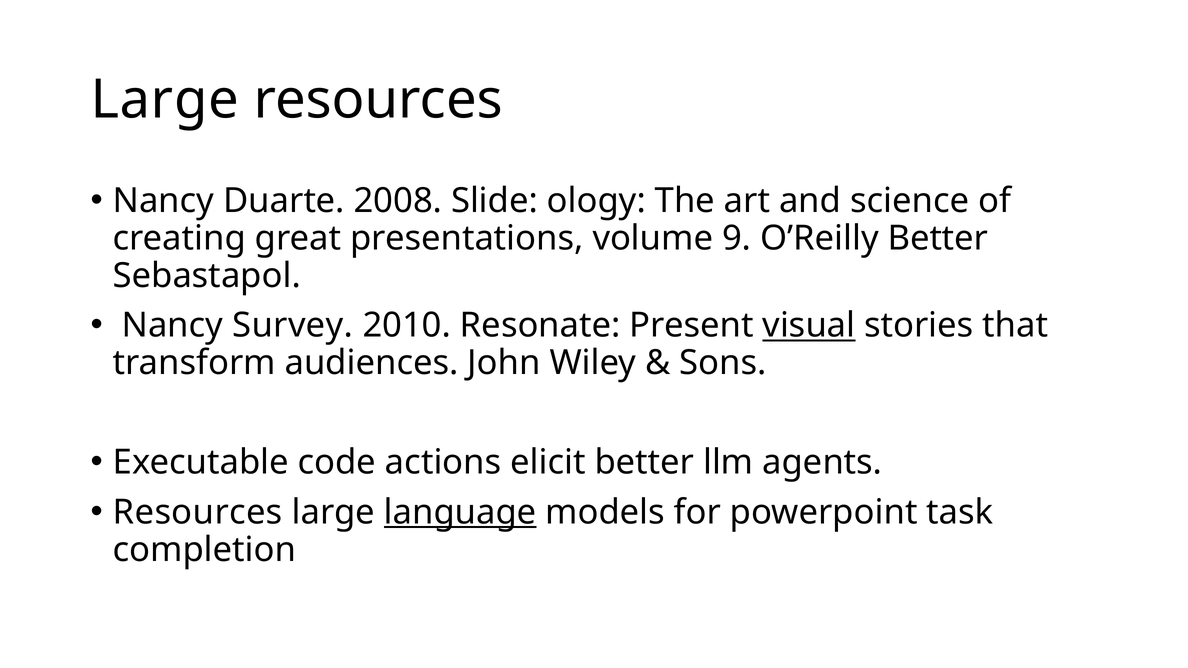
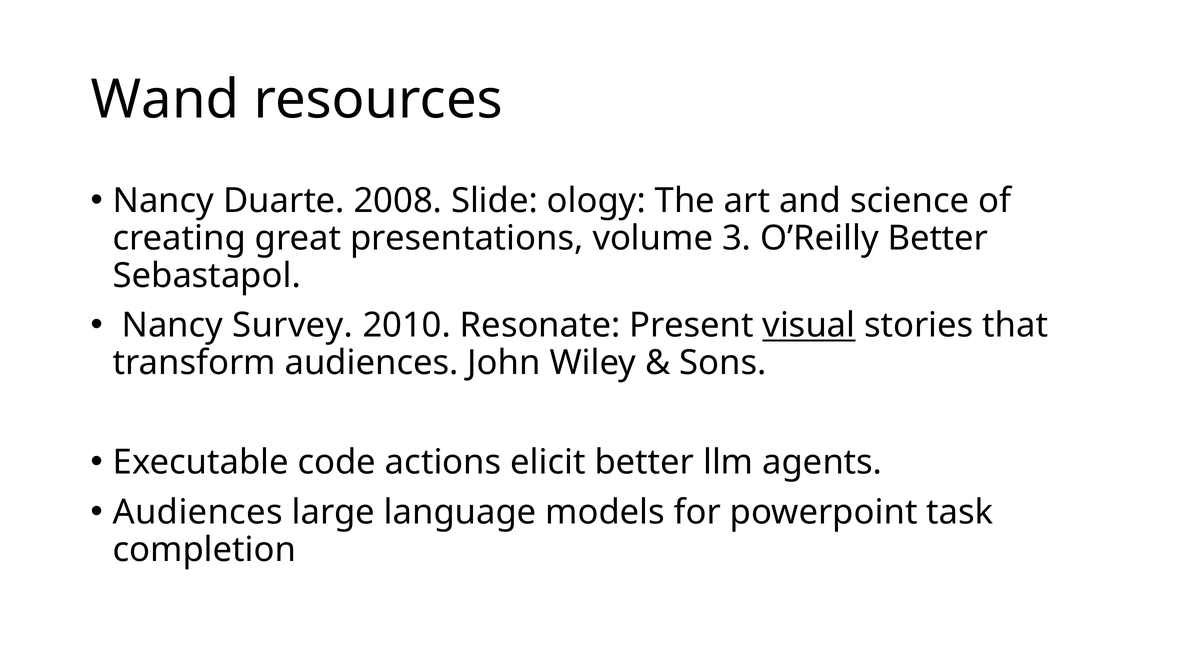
Large at (165, 100): Large -> Wand
9: 9 -> 3
Resources at (198, 512): Resources -> Audiences
language underline: present -> none
